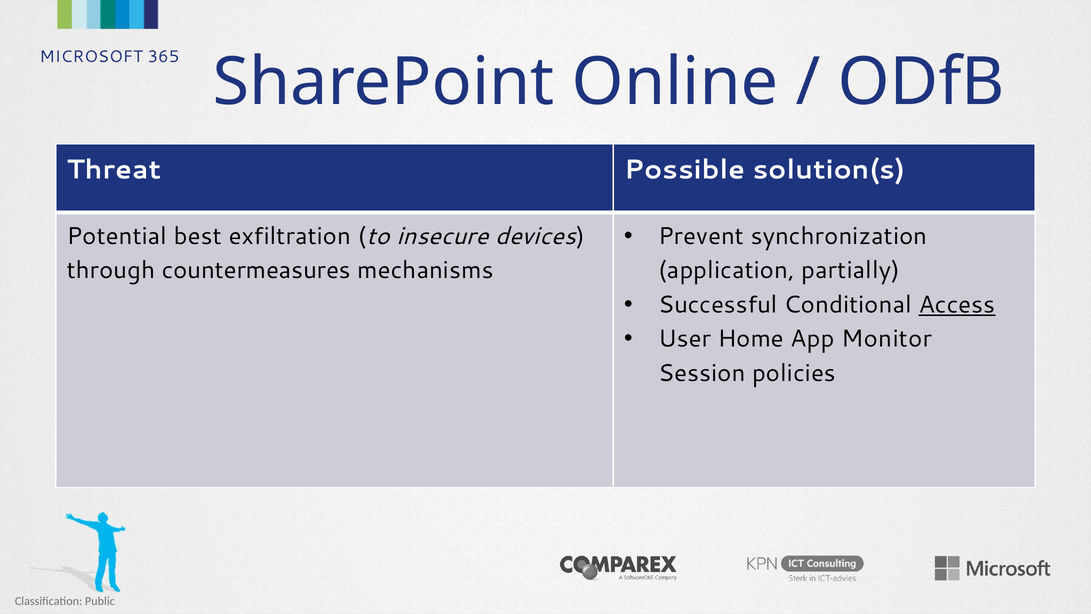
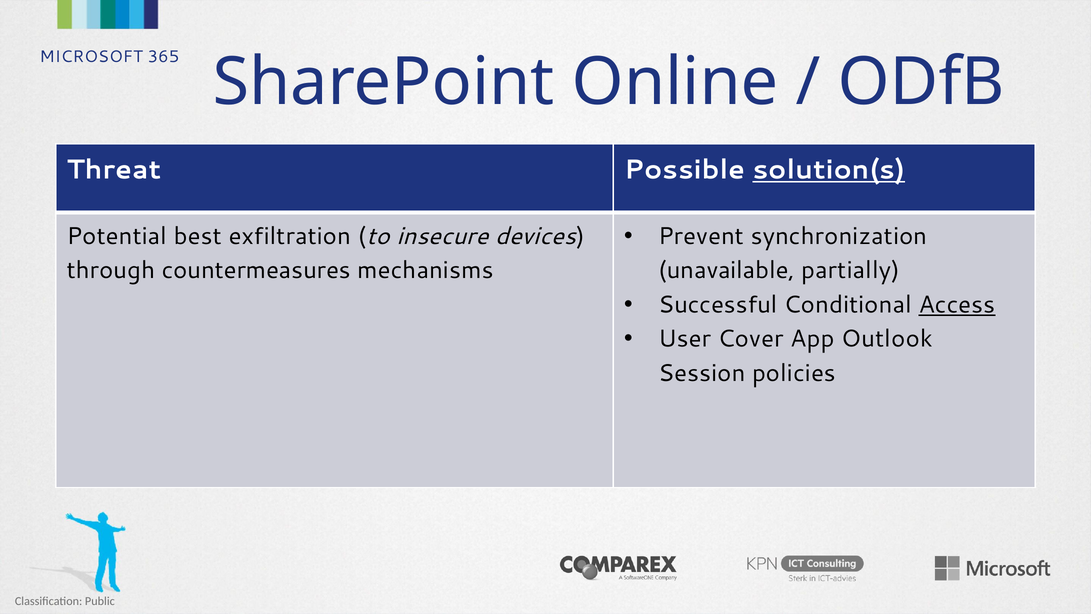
solution(s underline: none -> present
application: application -> unavailable
Home: Home -> Cover
Monitor: Monitor -> Outlook
